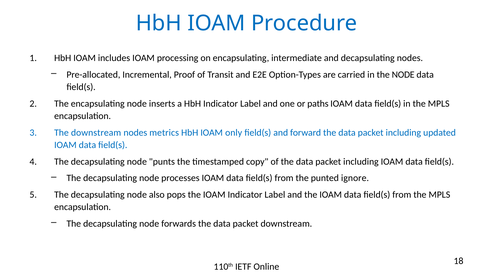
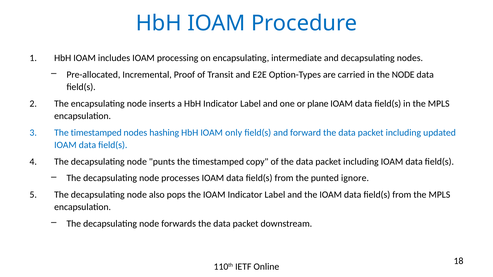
paths: paths -> plane
downstream at (96, 133): downstream -> timestamped
metrics: metrics -> hashing
